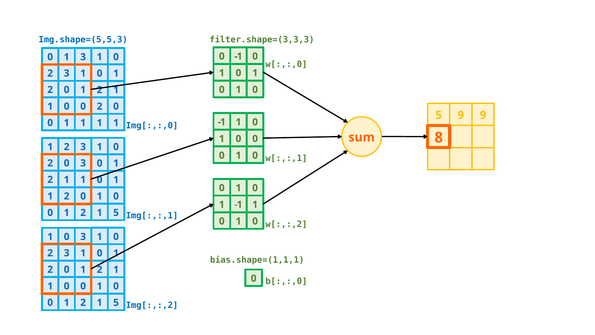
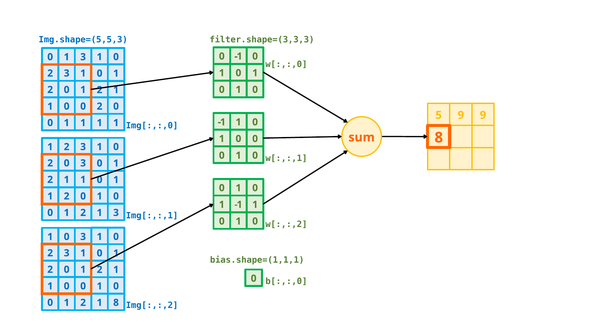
5 at (116, 212): 5 -> 3
5 at (116, 302): 5 -> 8
